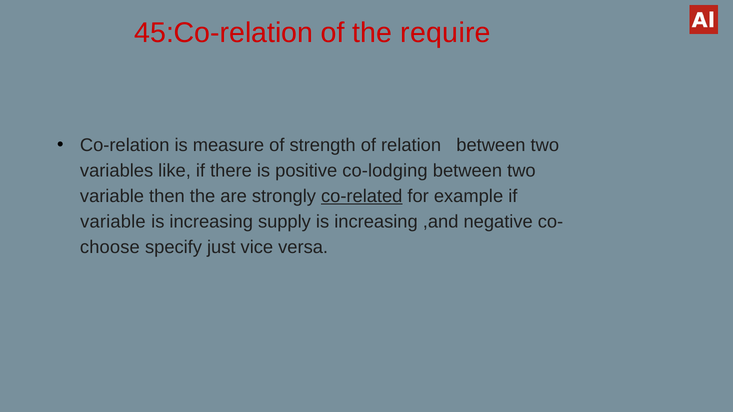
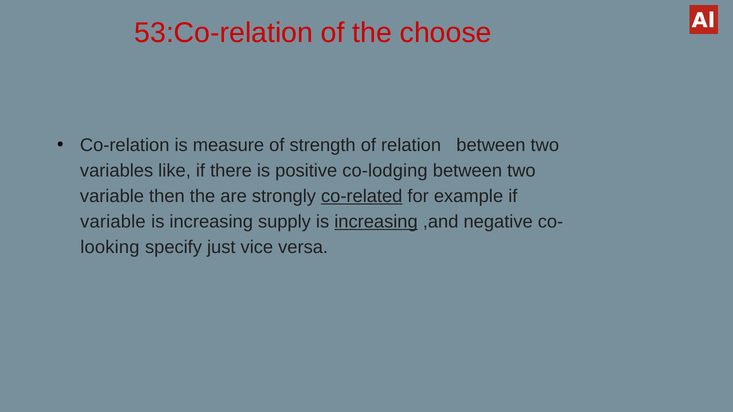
45:Co-relation: 45:Co-relation -> 53:Co-relation
require: require -> choose
increasing at (376, 222) underline: none -> present
choose: choose -> looking
